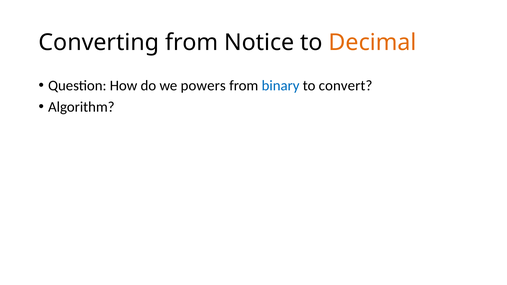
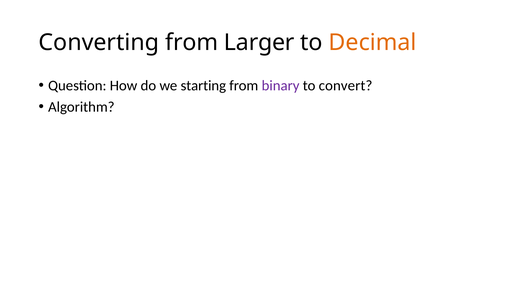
Notice: Notice -> Larger
powers: powers -> starting
binary colour: blue -> purple
